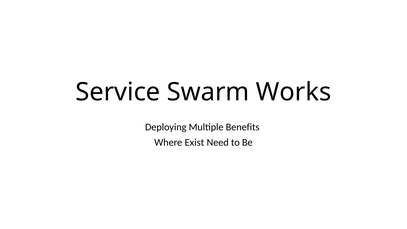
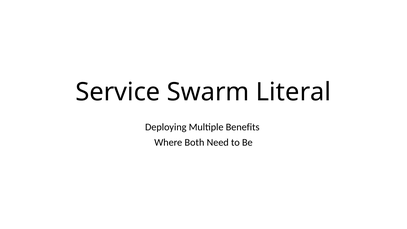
Works: Works -> Literal
Exist: Exist -> Both
